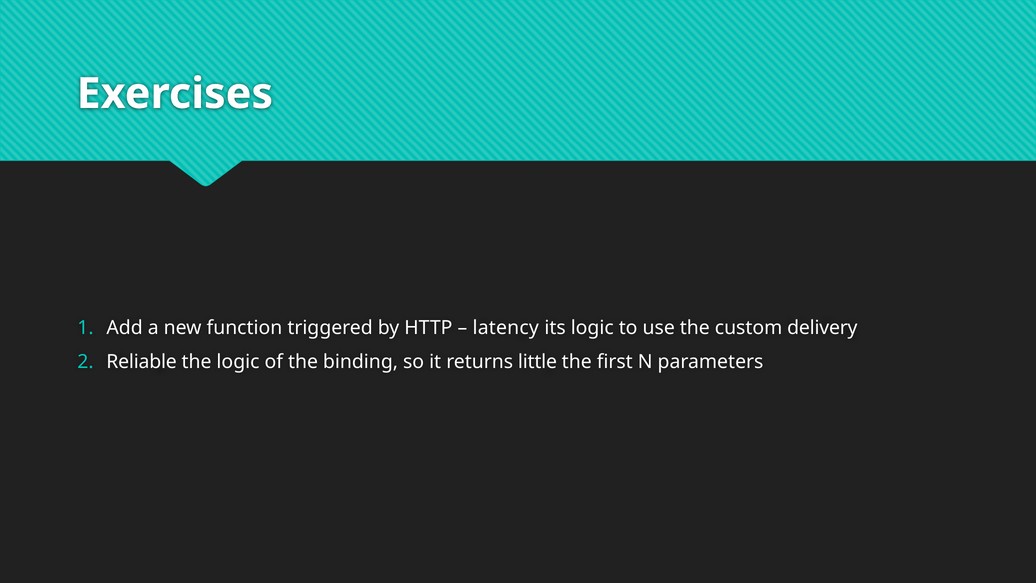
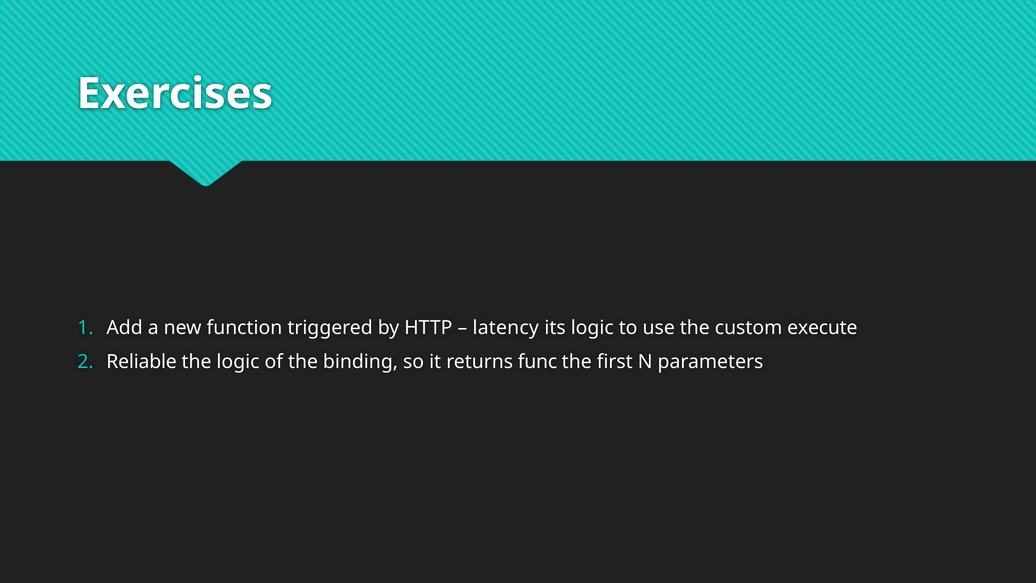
delivery: delivery -> execute
little: little -> func
